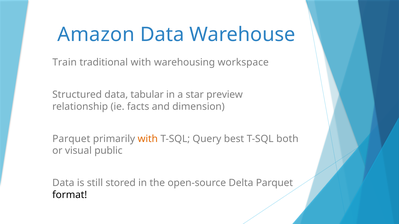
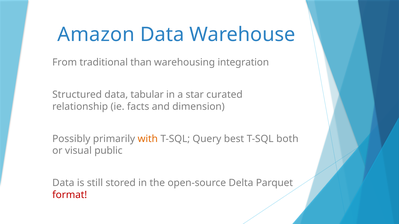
Train: Train -> From
traditional with: with -> than
workspace: workspace -> integration
preview: preview -> curated
Parquet at (71, 139): Parquet -> Possibly
format colour: black -> red
